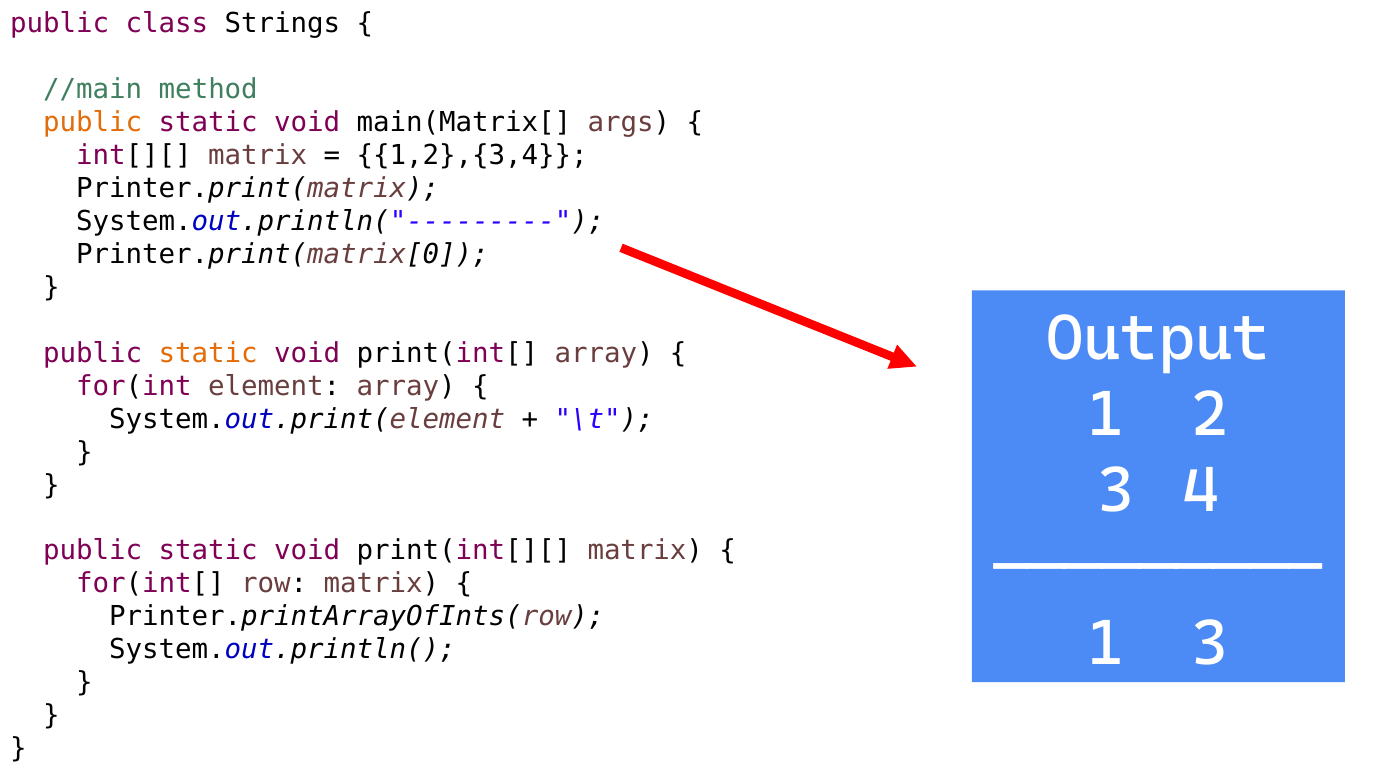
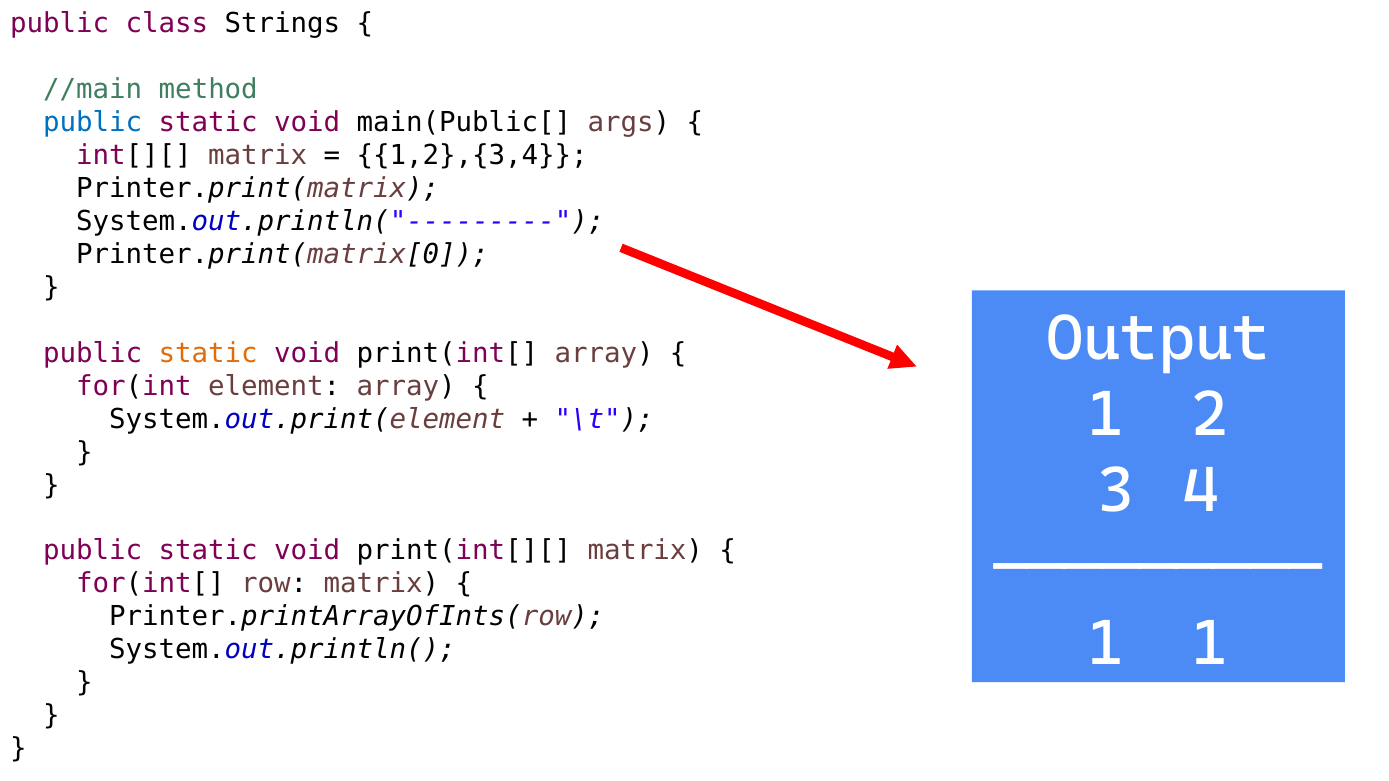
public at (93, 122) colour: orange -> blue
main(Matrix[: main(Matrix[ -> main(Public[
1 3: 3 -> 1
